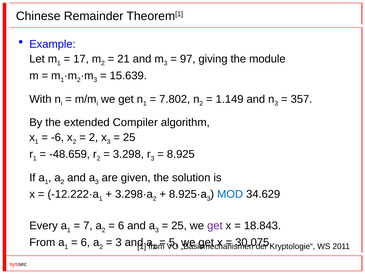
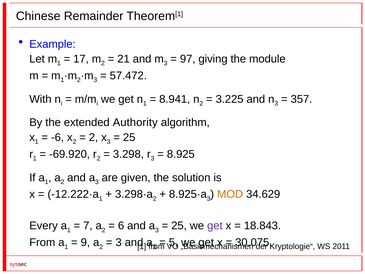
15.639: 15.639 -> 57.472
7.802: 7.802 -> 8.941
1.149: 1.149 -> 3.225
Compiler: Compiler -> Authority
-48.659: -48.659 -> -69.920
MOD colour: blue -> orange
6 at (85, 242): 6 -> 9
